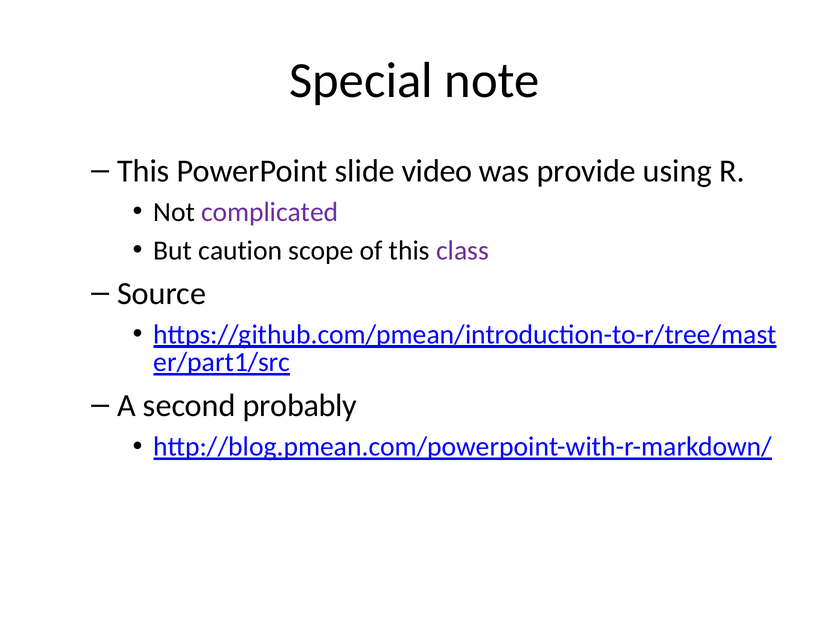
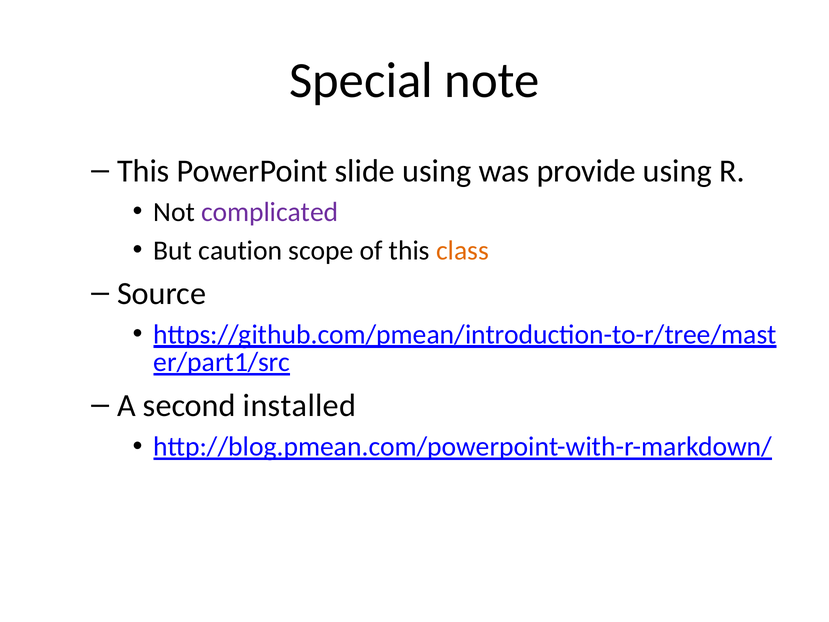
slide video: video -> using
class colour: purple -> orange
probably: probably -> installed
